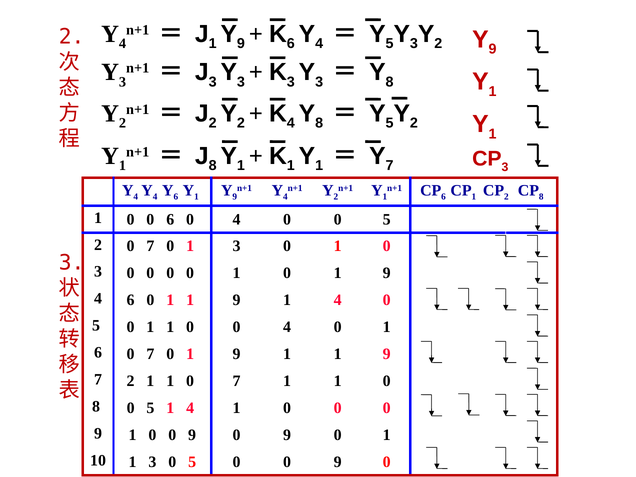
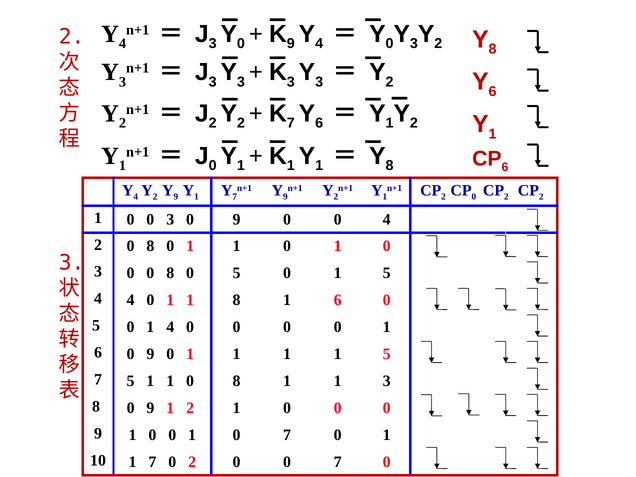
1 at (213, 44): 1 -> 3
9 at (241, 44): 9 -> 0
6 at (291, 44): 6 -> 9
5 at (390, 44): 5 -> 0
9 at (493, 49): 9 -> 8
8 at (390, 82): 8 -> 2
1 at (493, 91): 1 -> 6
4 at (291, 123): 4 -> 7
8 at (319, 123): 8 -> 6
5 at (390, 123): 5 -> 1
8 at (213, 166): 8 -> 0
7 at (390, 166): 7 -> 8
3 at (505, 167): 3 -> 6
4 at (155, 197): 4 -> 2
6 at (176, 197): 6 -> 9
9 at (235, 197): 9 -> 7
4 at (285, 197): 4 -> 9
6 at (444, 197): 6 -> 2
1 at (474, 197): 1 -> 0
8 at (541, 197): 8 -> 2
0 0 6: 6 -> 3
4 at (236, 219): 4 -> 9
0 0 5: 5 -> 4
2 0 7: 7 -> 8
3 at (236, 246): 3 -> 1
3 0 0 0: 0 -> 8
1 at (236, 273): 1 -> 5
9 at (387, 273): 9 -> 5
4 6: 6 -> 4
0 1 1 9: 9 -> 8
4 at (338, 300): 4 -> 6
5 0 1 1: 1 -> 4
4 at (287, 327): 4 -> 0
6 0 7: 7 -> 9
9 at (236, 354): 9 -> 1
9 at (387, 354): 9 -> 5
7 2: 2 -> 5
1 0 7: 7 -> 8
0 at (387, 381): 0 -> 3
8 0 5: 5 -> 9
4 at (190, 408): 4 -> 2
1 0 0 9: 9 -> 1
9 at (287, 435): 9 -> 7
10 1 3: 3 -> 7
5 at (192, 462): 5 -> 2
9 at (338, 462): 9 -> 7
